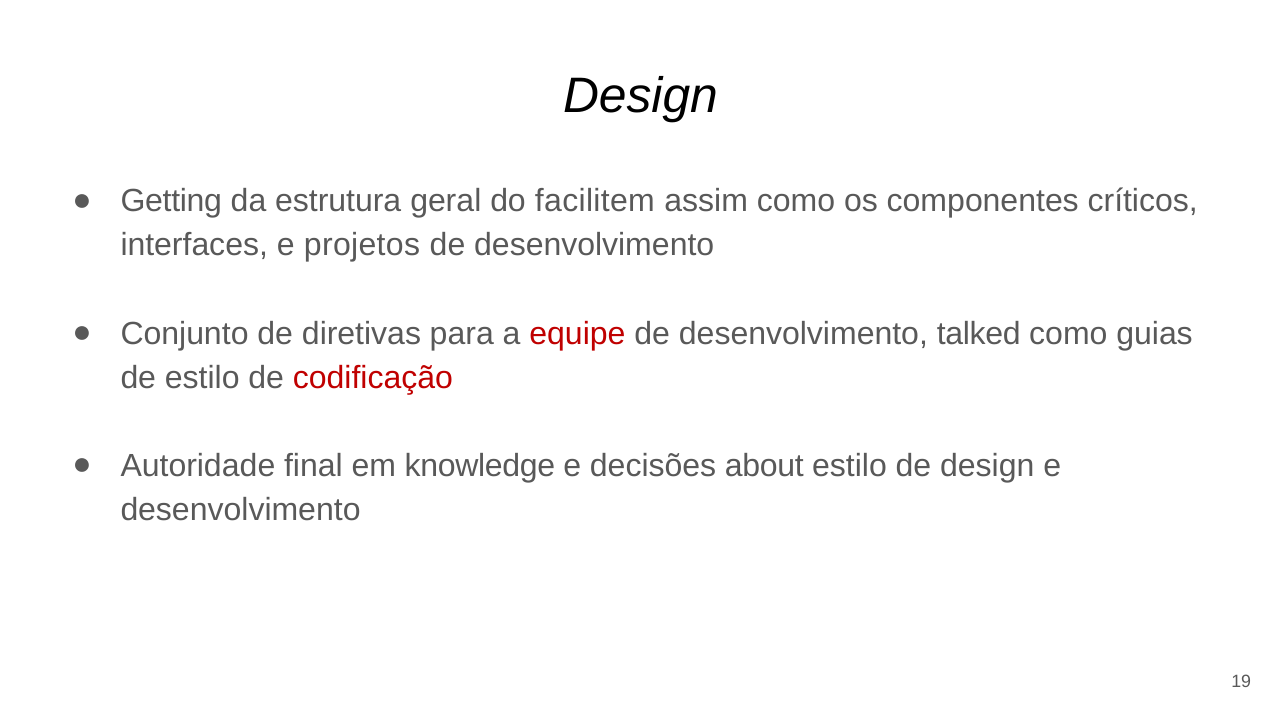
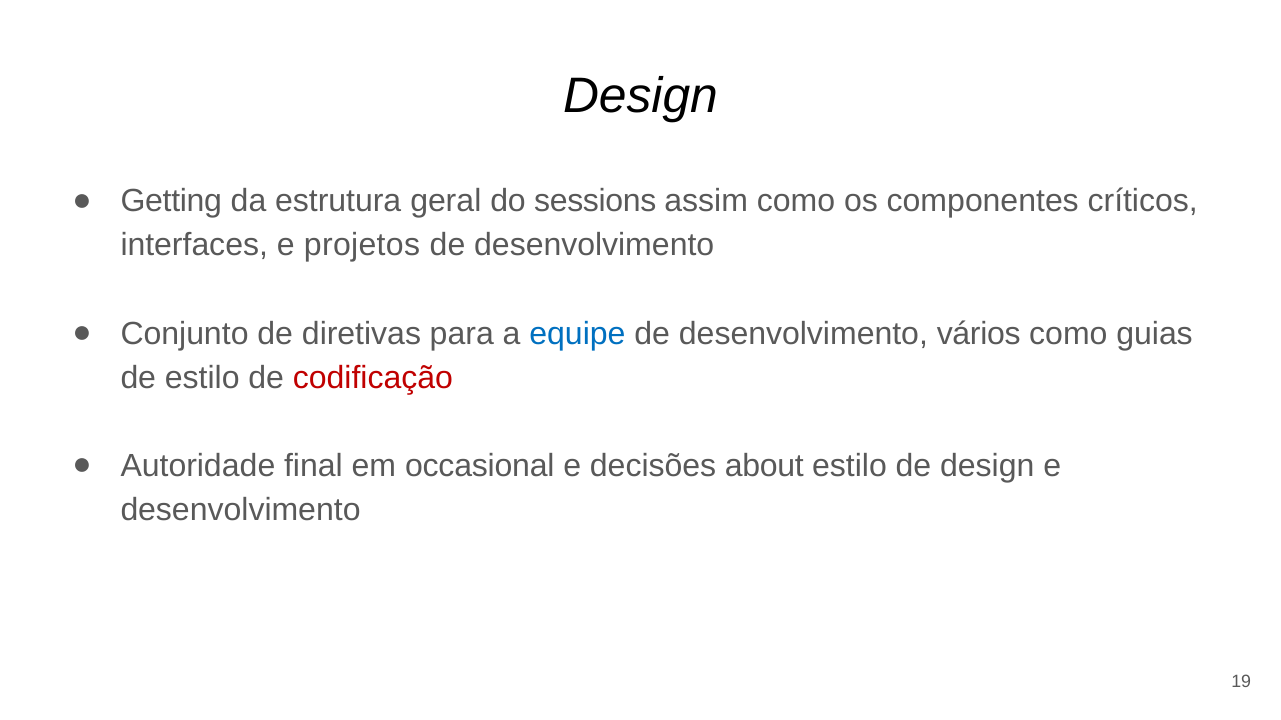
facilitem: facilitem -> sessions
equipe colour: red -> blue
talked: talked -> vários
knowledge: knowledge -> occasional
